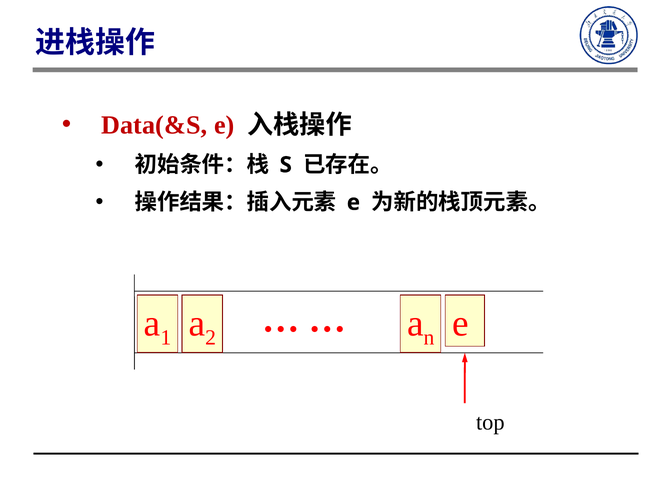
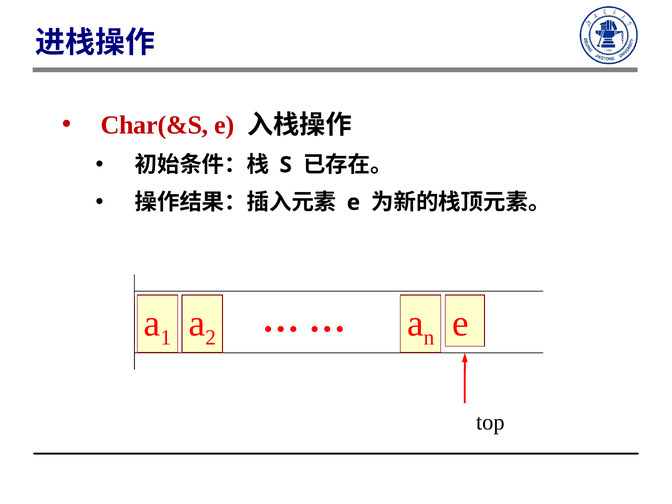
Data(&S: Data(&S -> Char(&S
